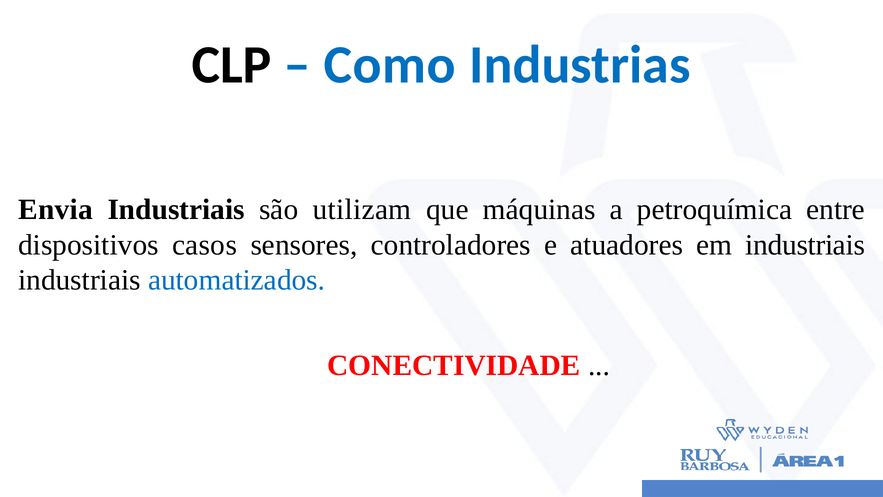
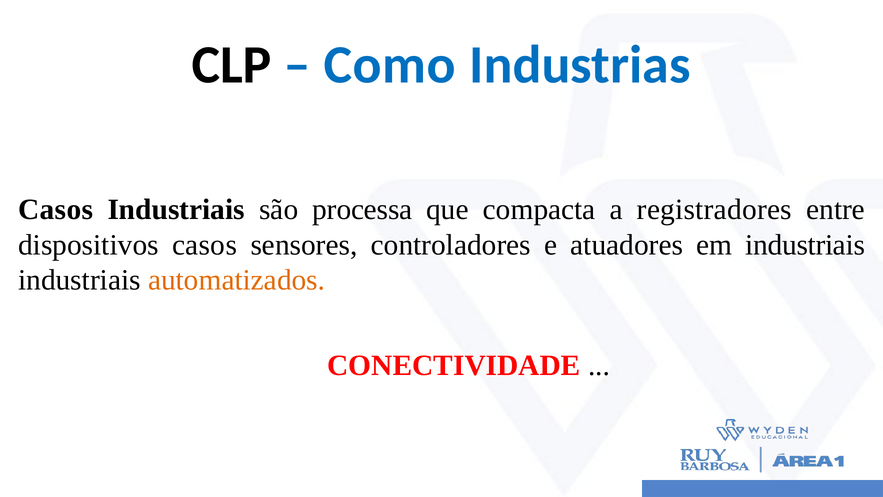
Envia at (56, 209): Envia -> Casos
utilizam: utilizam -> processa
máquinas: máquinas -> compacta
petroquímica: petroquímica -> registradores
automatizados colour: blue -> orange
